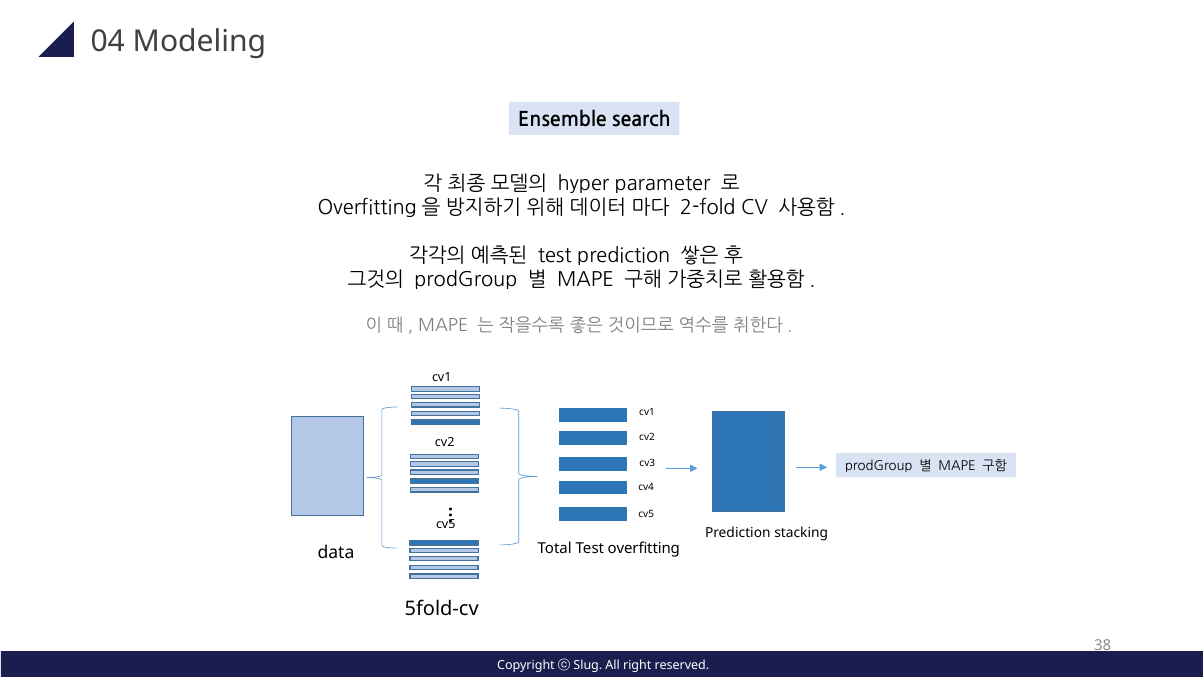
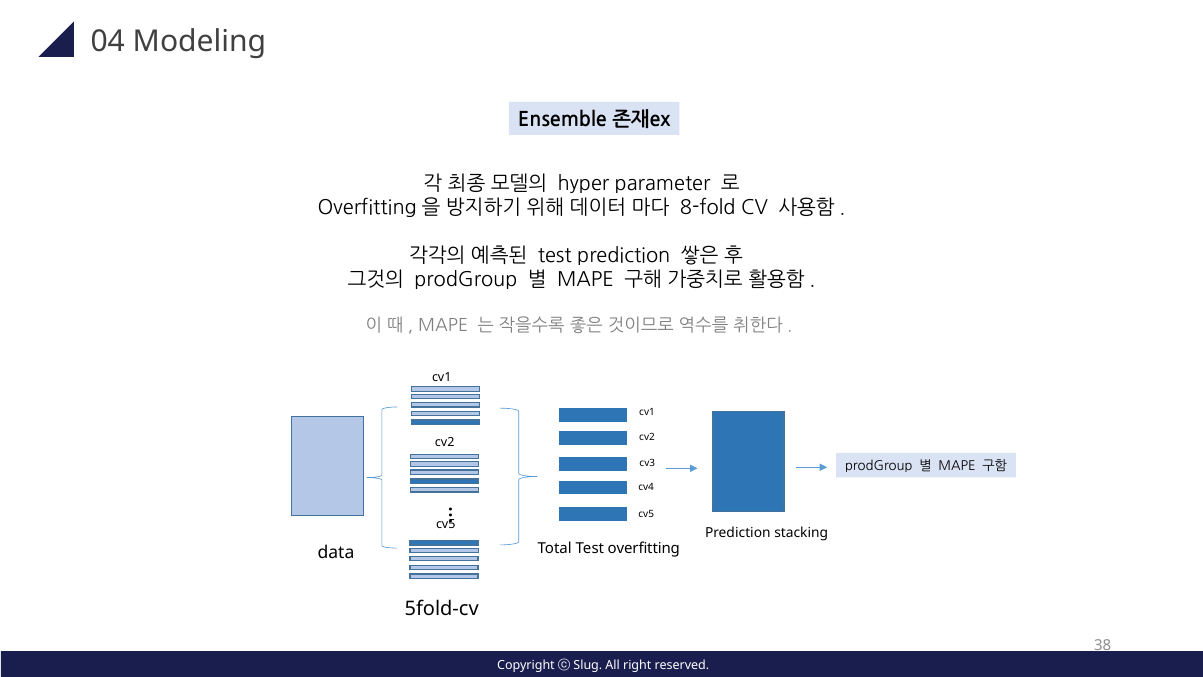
search: search -> 존재ex
2-fold: 2-fold -> 8-fold
